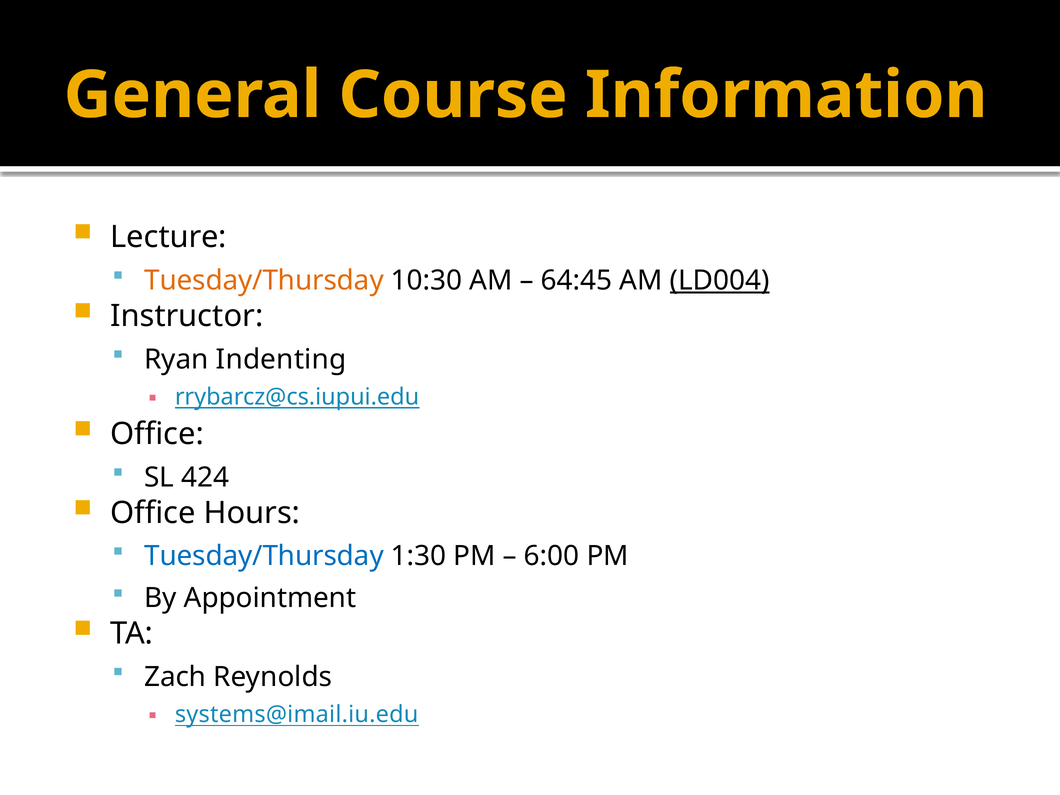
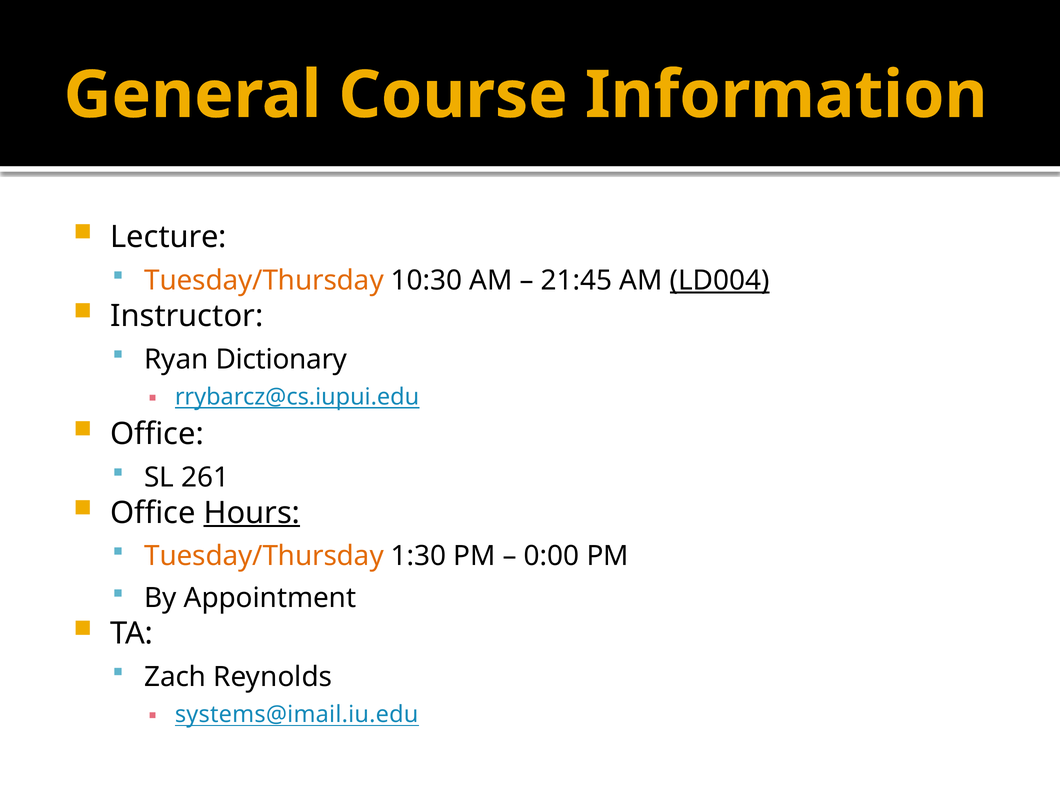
64:45: 64:45 -> 21:45
Indenting: Indenting -> Dictionary
424: 424 -> 261
Hours underline: none -> present
Tuesday/Thursday at (264, 556) colour: blue -> orange
6:00: 6:00 -> 0:00
